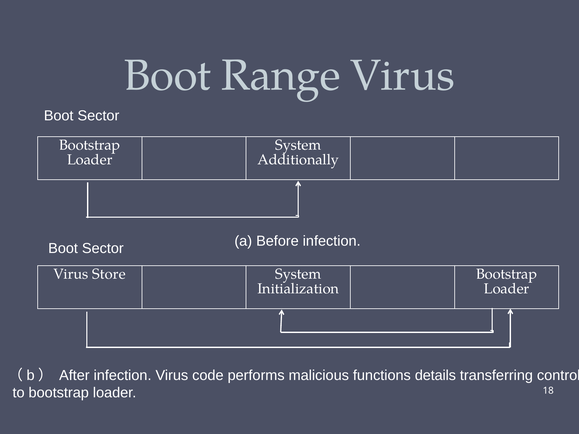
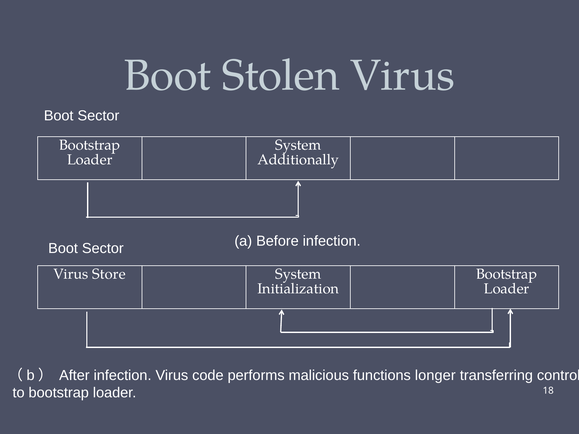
Range: Range -> Stolen
details: details -> longer
